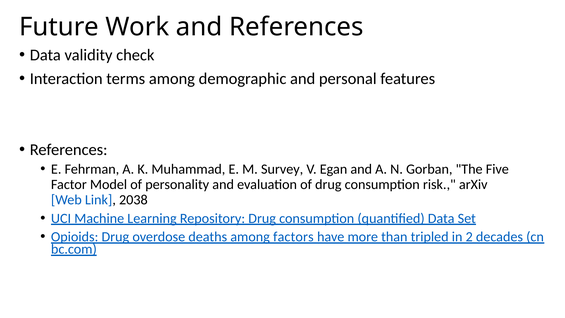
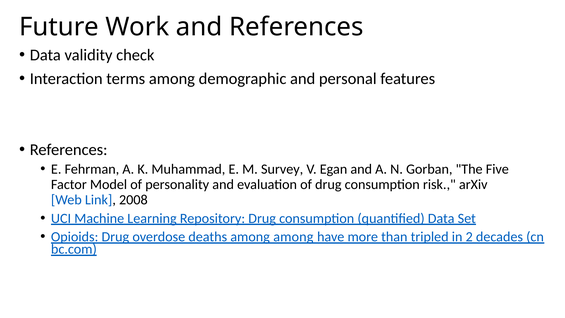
2038: 2038 -> 2008
among factors: factors -> among
